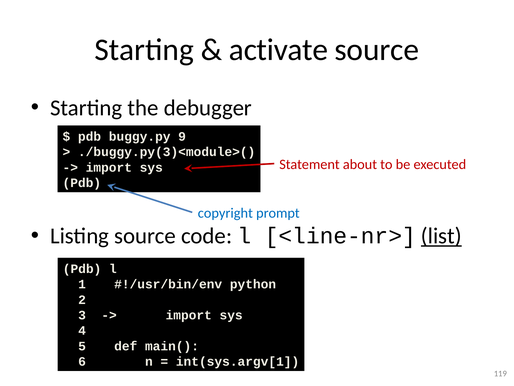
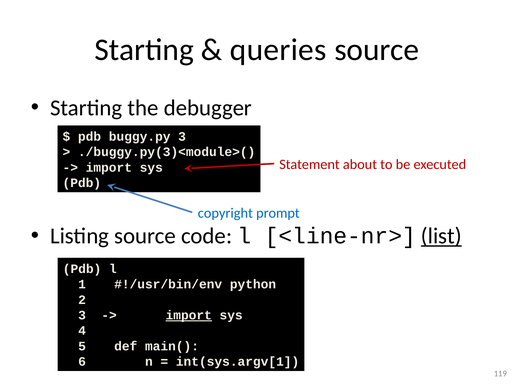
activate: activate -> queries
buggy.py 9: 9 -> 3
import at (189, 315) underline: none -> present
